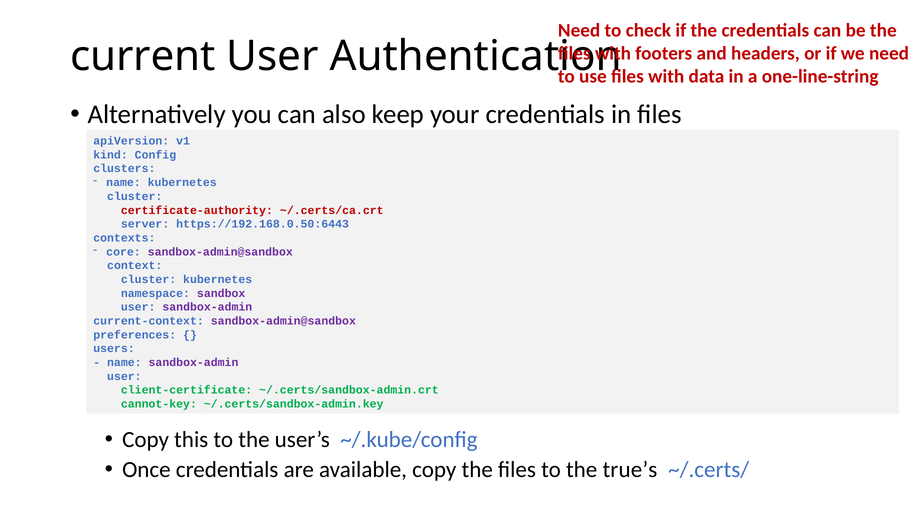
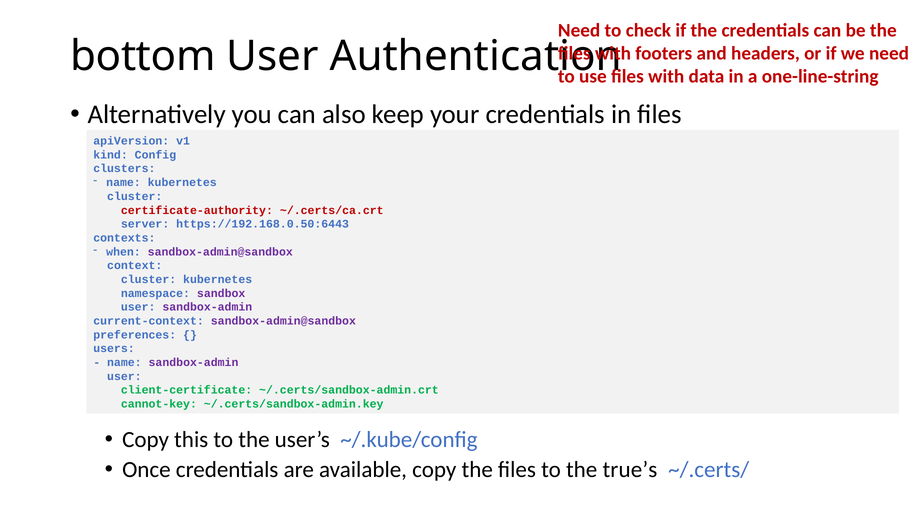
current: current -> bottom
core: core -> when
